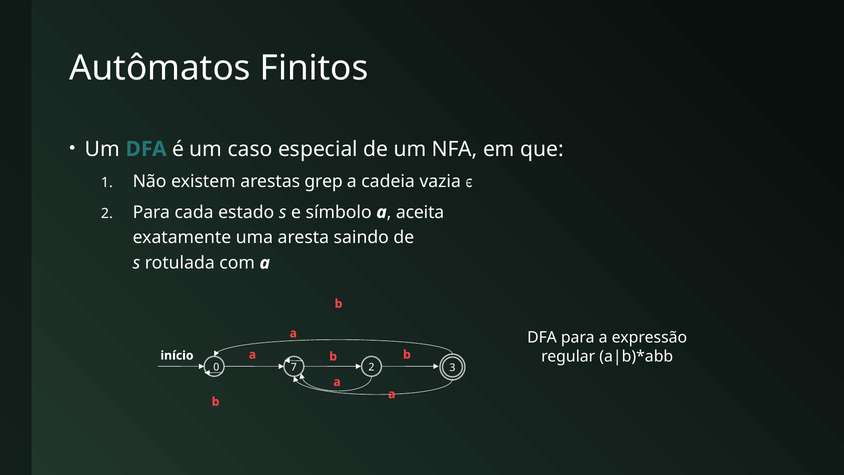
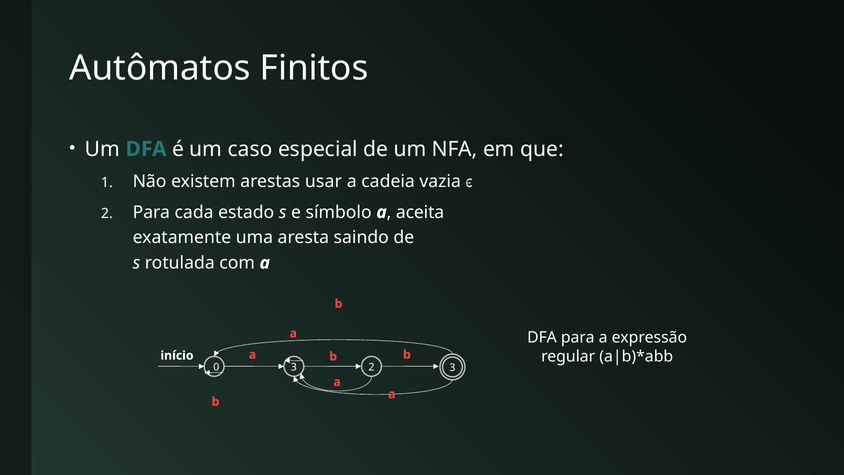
grep: grep -> usar
0 7: 7 -> 3
